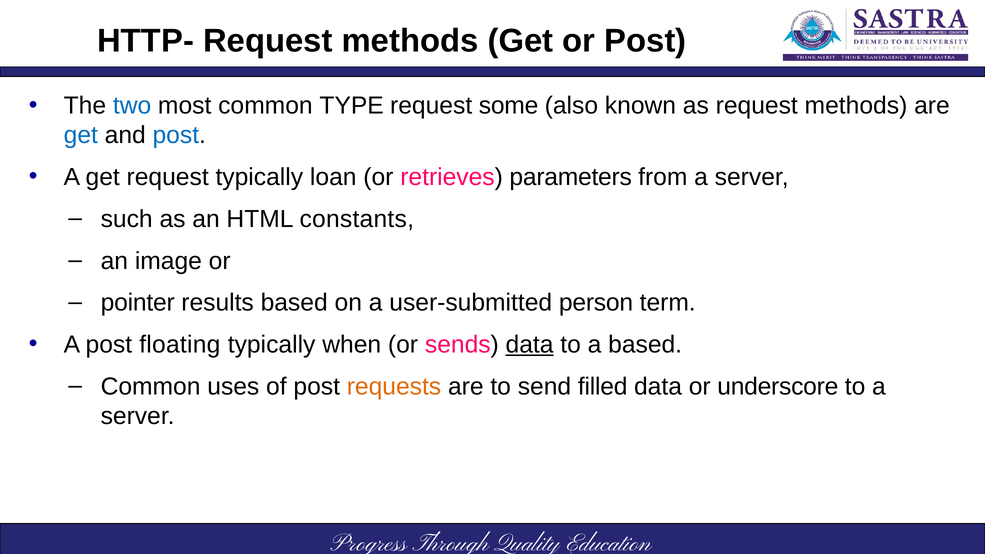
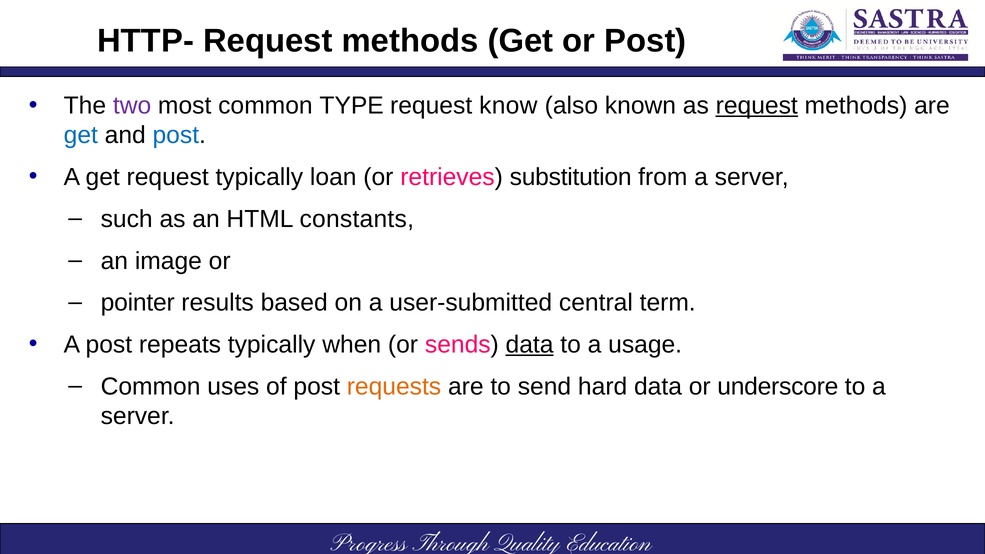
two colour: blue -> purple
some: some -> know
request at (757, 106) underline: none -> present
parameters: parameters -> substitution
person: person -> central
floating: floating -> repeats
a based: based -> usage
filled: filled -> hard
